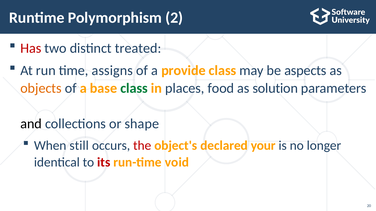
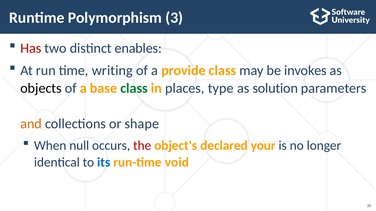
2: 2 -> 3
treated: treated -> enables
assigns: assigns -> writing
aspects: aspects -> invokes
objects colour: orange -> black
food: food -> type
and colour: black -> orange
still: still -> null
its colour: red -> blue
